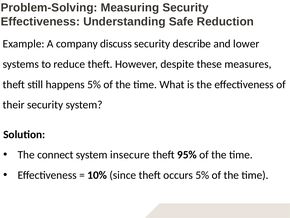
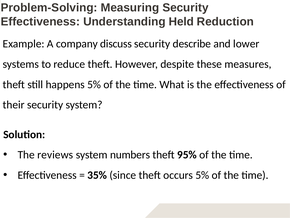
Safe: Safe -> Held
connect: connect -> reviews
insecure: insecure -> numbers
10%: 10% -> 35%
